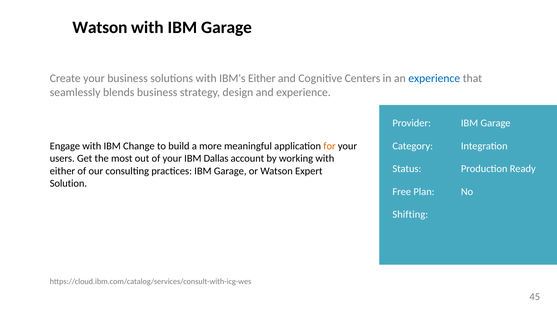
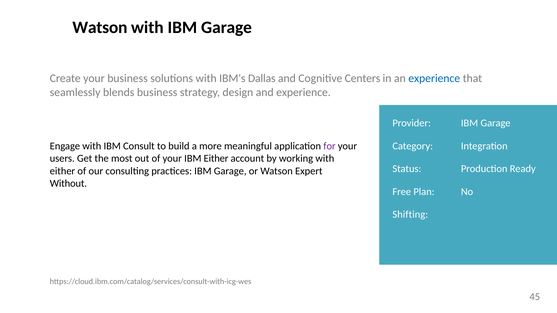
IBM's Either: Either -> Dallas
Change: Change -> Consult
for colour: orange -> purple
IBM Dallas: Dallas -> Either
Solution: Solution -> Without
